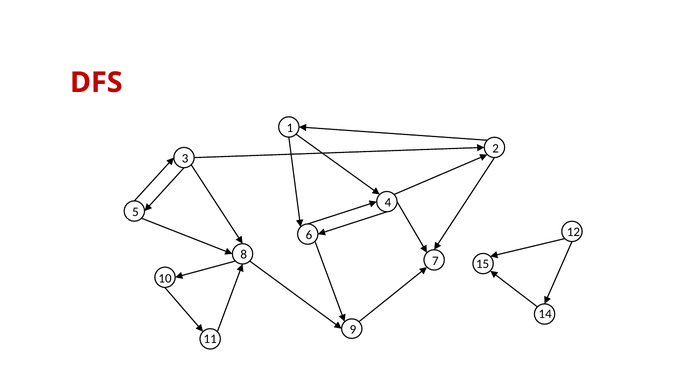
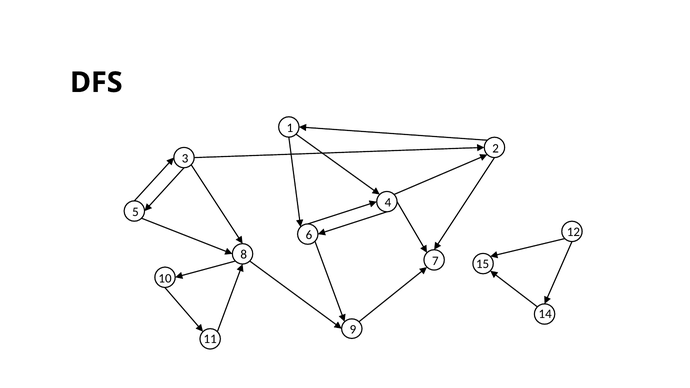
DFS colour: red -> black
